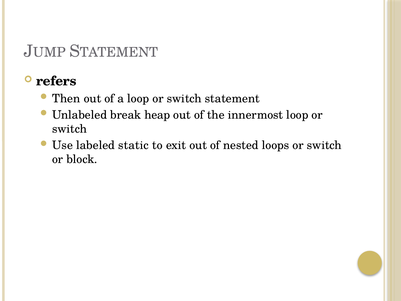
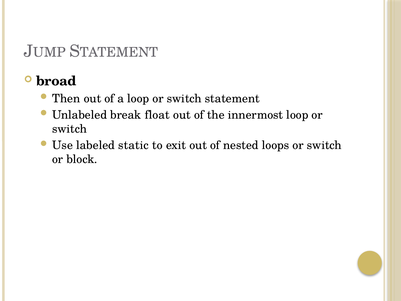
refers: refers -> broad
heap: heap -> float
